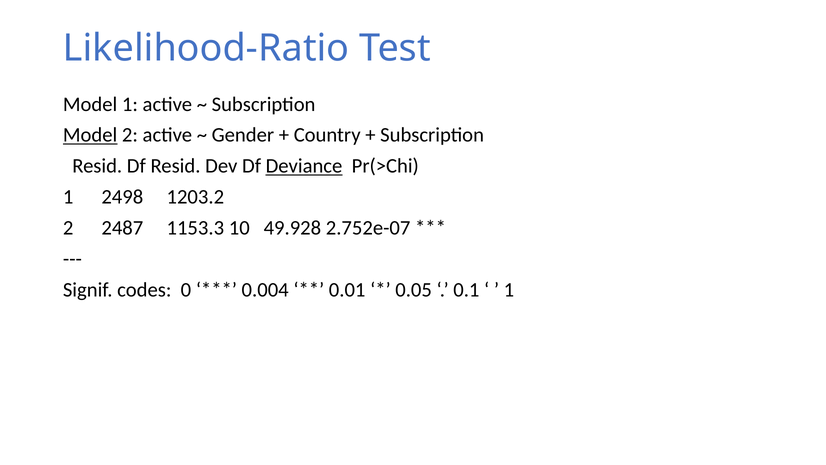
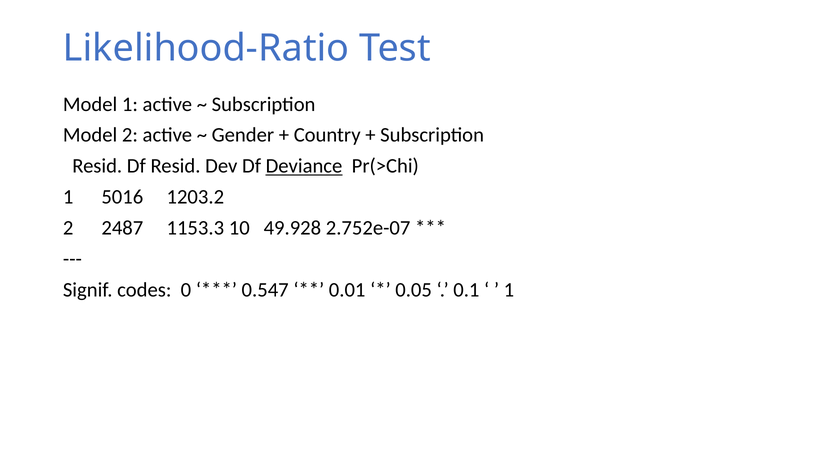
Model at (90, 135) underline: present -> none
2498: 2498 -> 5016
0.004: 0.004 -> 0.547
